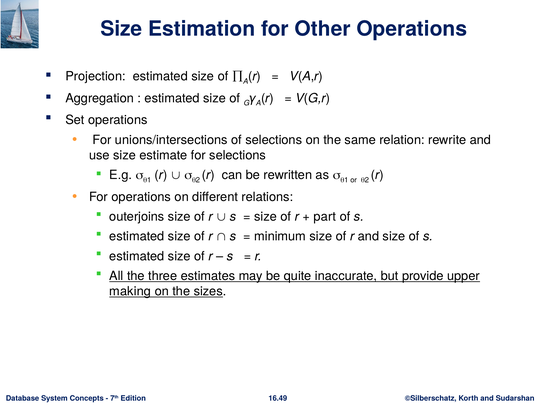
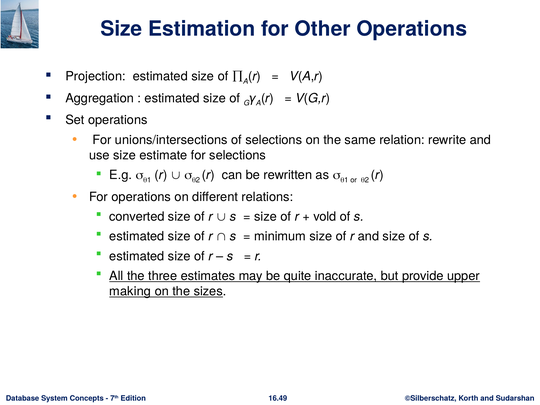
outerjoins: outerjoins -> converted
part: part -> vold
